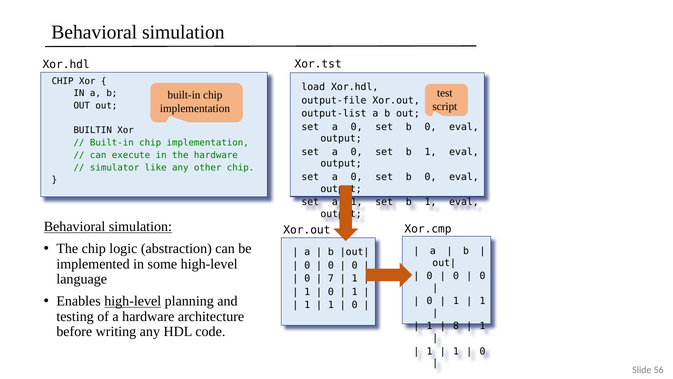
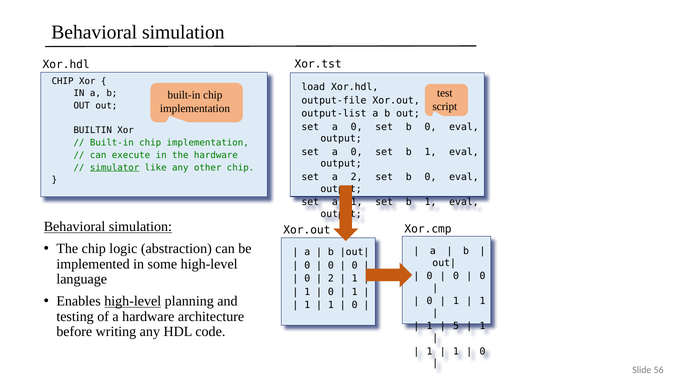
simulator underline: none -> present
0 at (357, 177): 0 -> 2
7 at (331, 278): 7 -> 2
8: 8 -> 5
